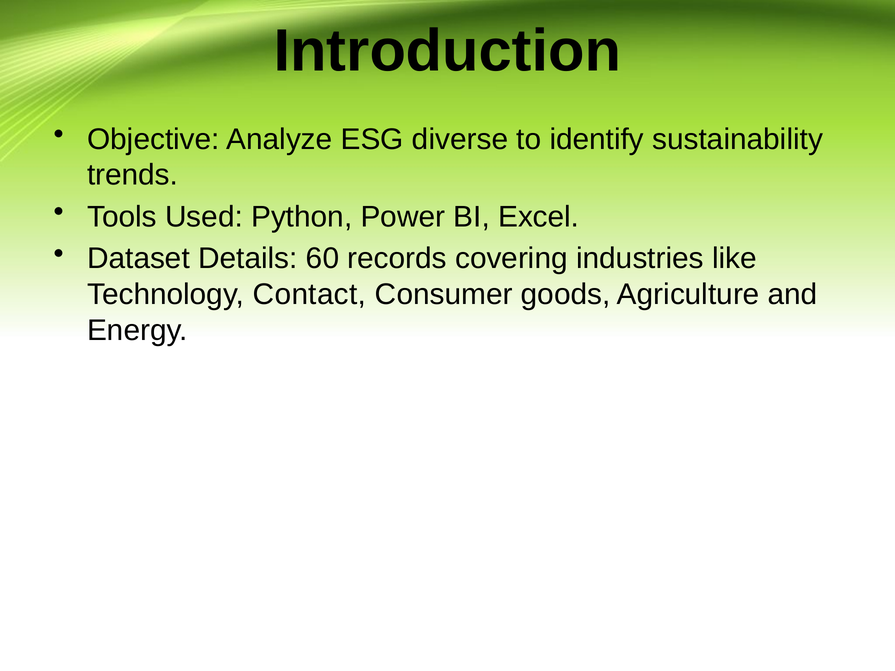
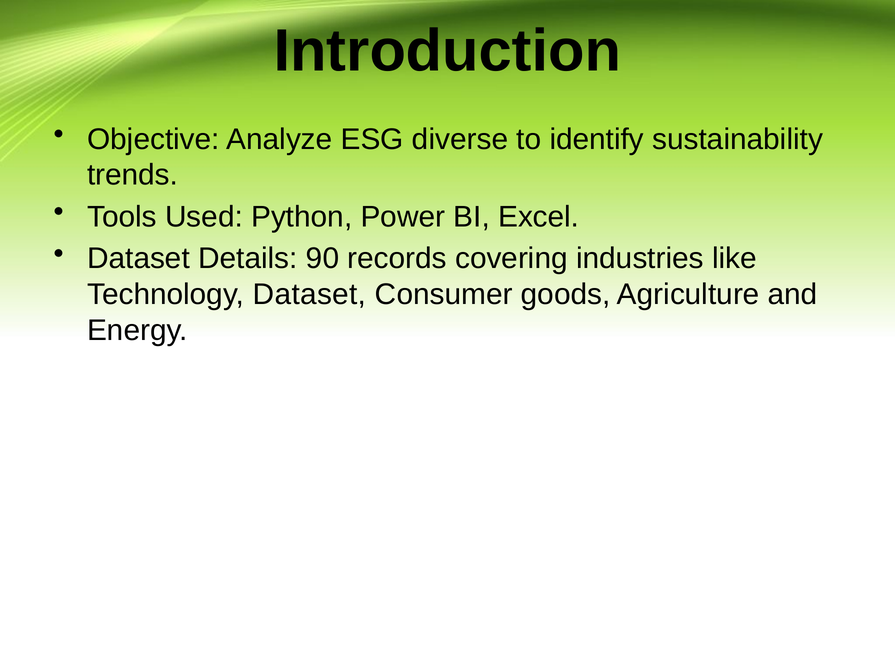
60: 60 -> 90
Technology Contact: Contact -> Dataset
